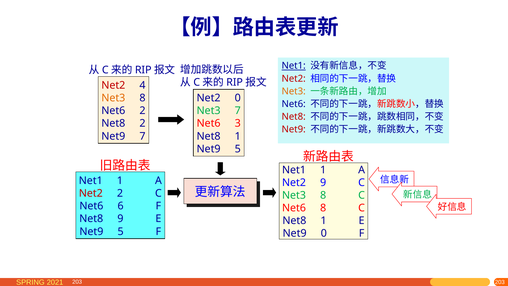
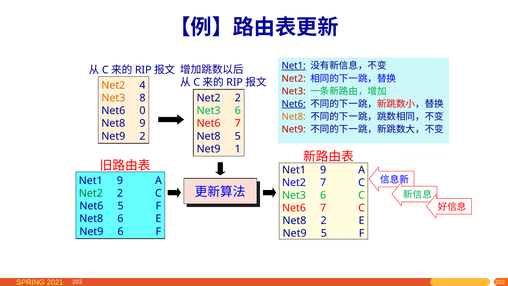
Net2 at (113, 85) colour: red -> orange
Net3 at (294, 91) colour: orange -> red
0 at (238, 98): 0 -> 2
Net6 at (294, 104) underline: none -> present
Net6 2: 2 -> 0
7 at (238, 111): 7 -> 6
Net8 at (294, 117) colour: red -> orange
Net8 2: 2 -> 9
3 at (238, 123): 3 -> 7
Net9 7: 7 -> 2
1 at (238, 136): 1 -> 5
5 at (238, 149): 5 -> 1
1 at (323, 170): 1 -> 9
1 at (120, 180): 1 -> 9
Net2 9: 9 -> 7
Net2 at (91, 193) colour: red -> green
8 at (323, 195): 8 -> 6
Net6 6: 6 -> 5
8 at (323, 208): 8 -> 7
Net8 9: 9 -> 6
1 at (324, 221): 1 -> 2
5 at (121, 231): 5 -> 6
Net9 0: 0 -> 5
